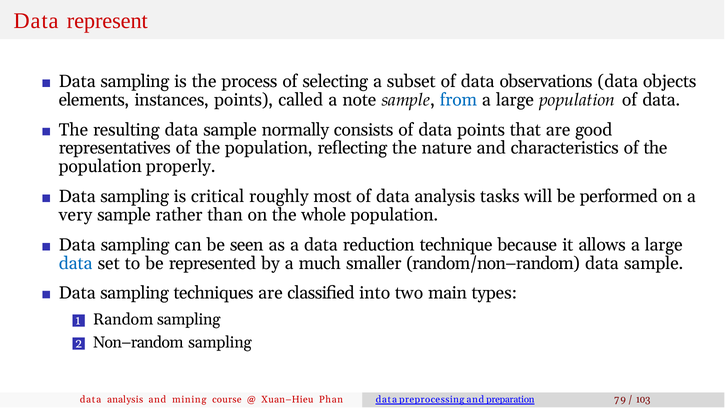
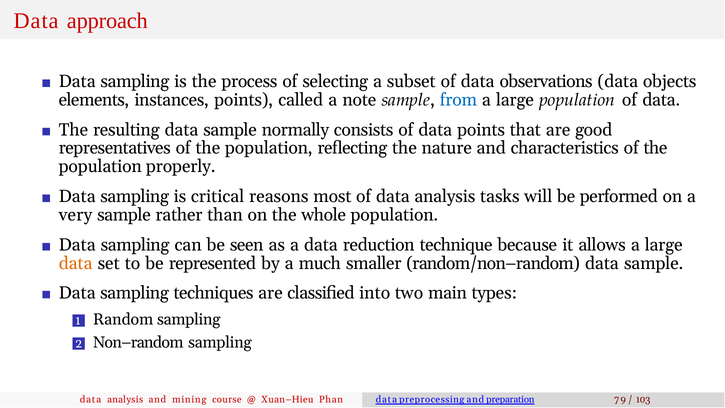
represent: represent -> approach
roughly: roughly -> reasons
data at (76, 263) colour: blue -> orange
